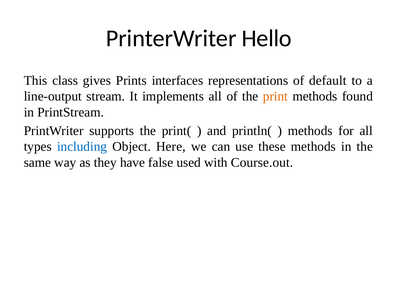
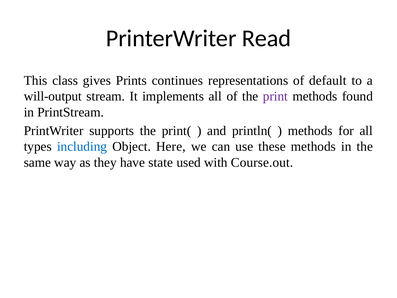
Hello: Hello -> Read
interfaces: interfaces -> continues
line-output: line-output -> will-output
print colour: orange -> purple
false: false -> state
